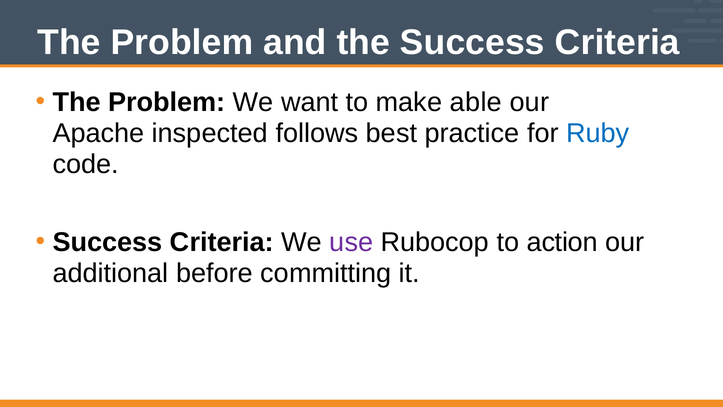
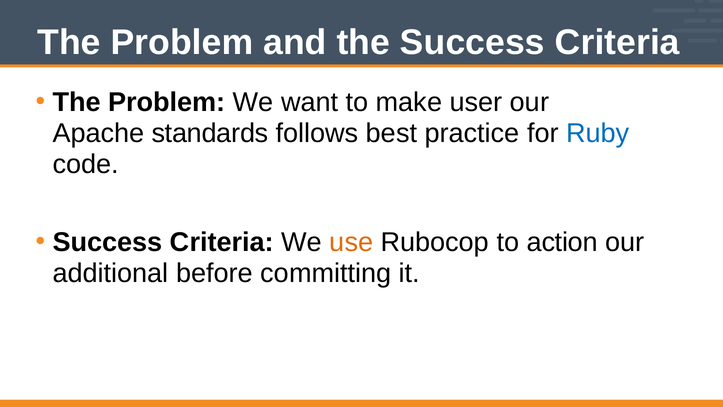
able: able -> user
inspected: inspected -> standards
use colour: purple -> orange
